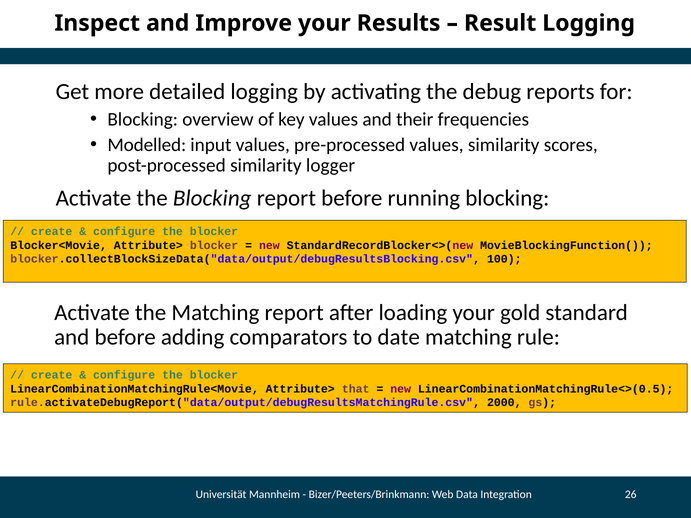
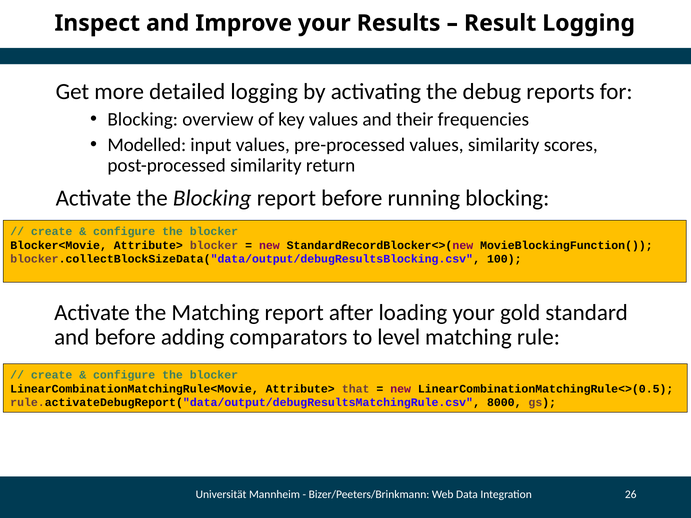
logger: logger -> return
date: date -> level
2000: 2000 -> 8000
